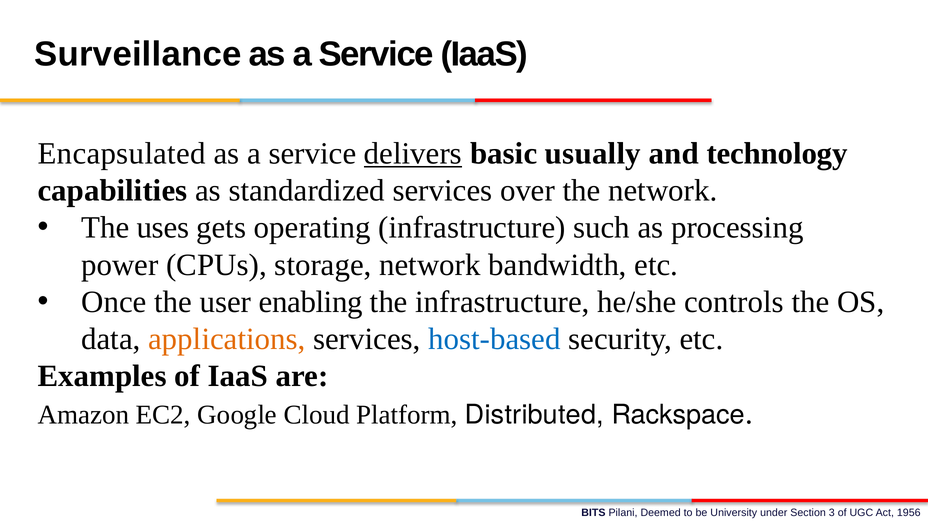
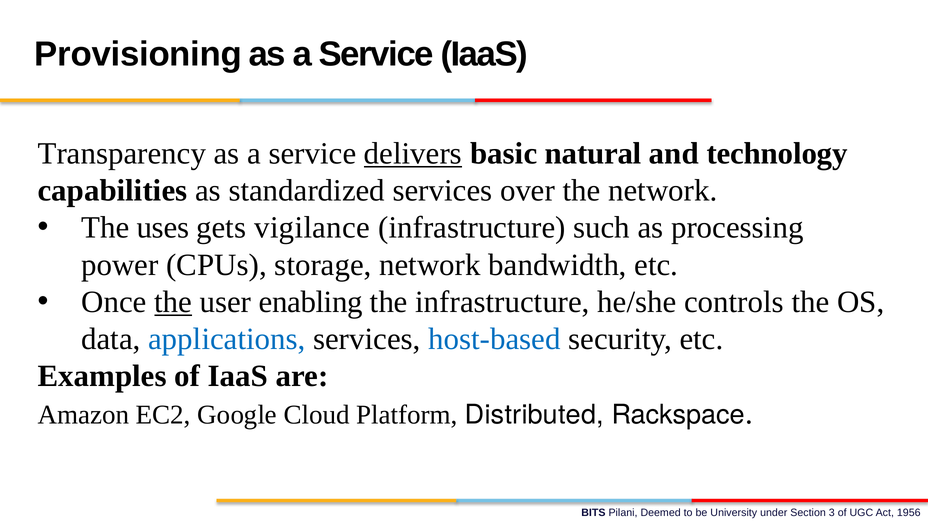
Surveillance: Surveillance -> Provisioning
Encapsulated: Encapsulated -> Transparency
usually: usually -> natural
operating: operating -> vigilance
the at (173, 302) underline: none -> present
applications colour: orange -> blue
